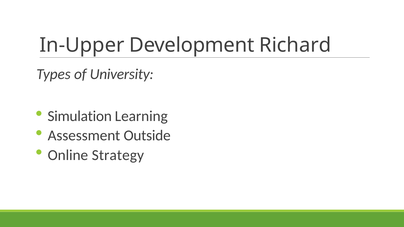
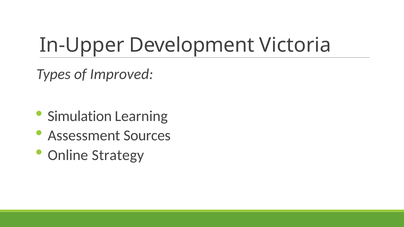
Richard: Richard -> Victoria
University: University -> Improved
Outside: Outside -> Sources
